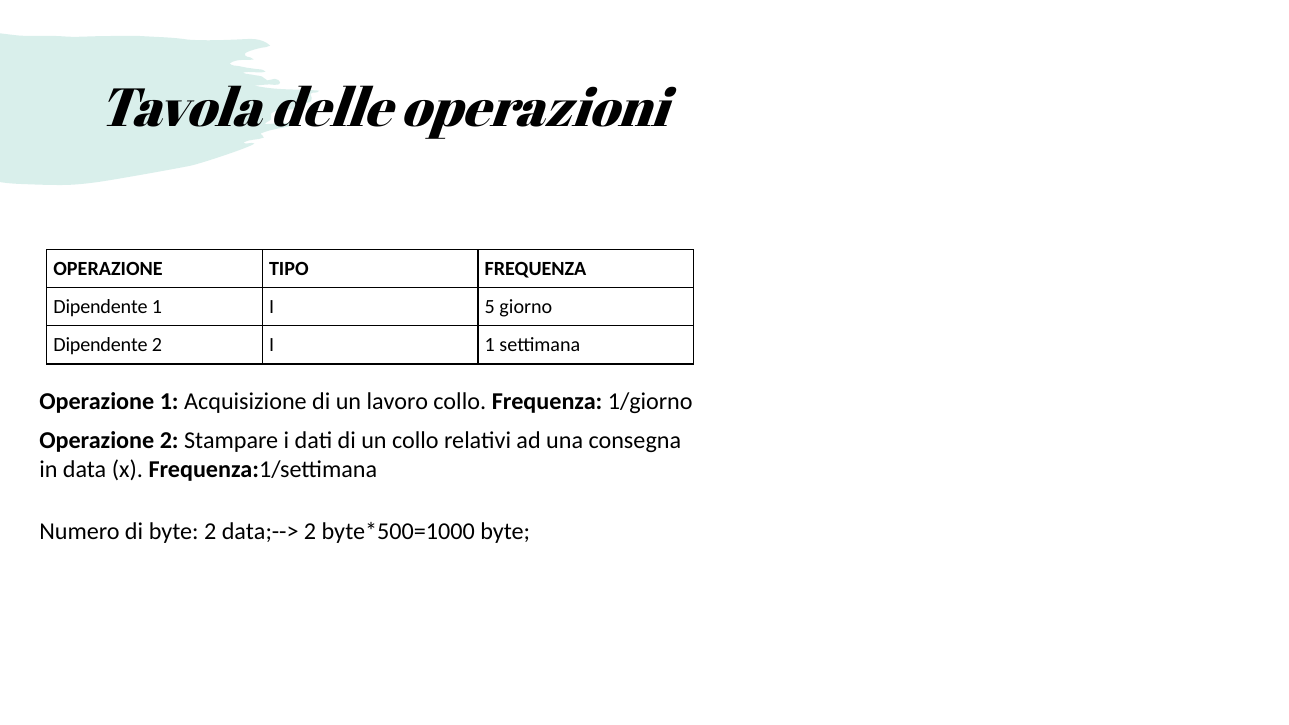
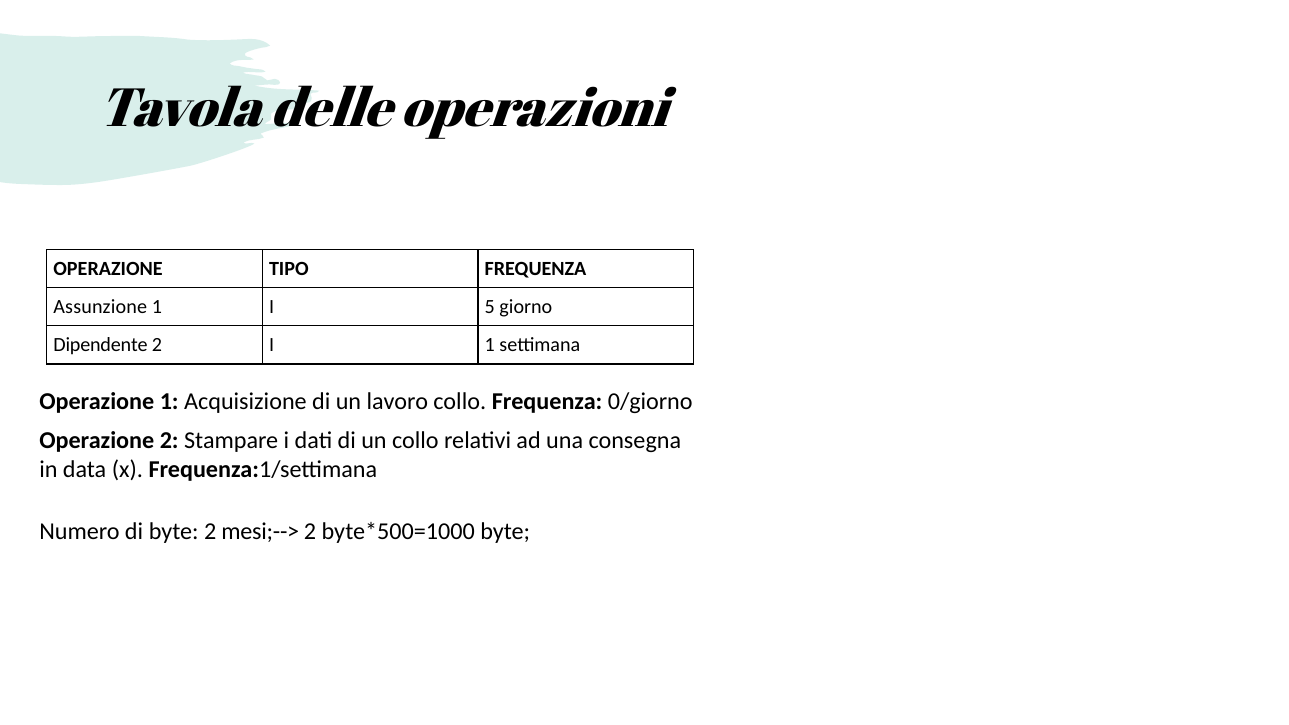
Dipendente at (100, 307): Dipendente -> Assunzione
1/giorno: 1/giorno -> 0/giorno
data;-->: data;--> -> mesi;-->
